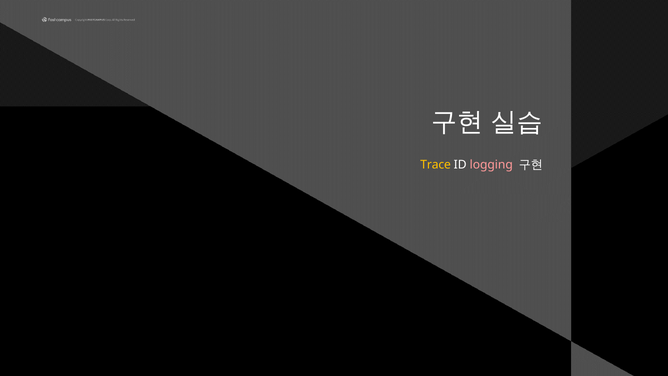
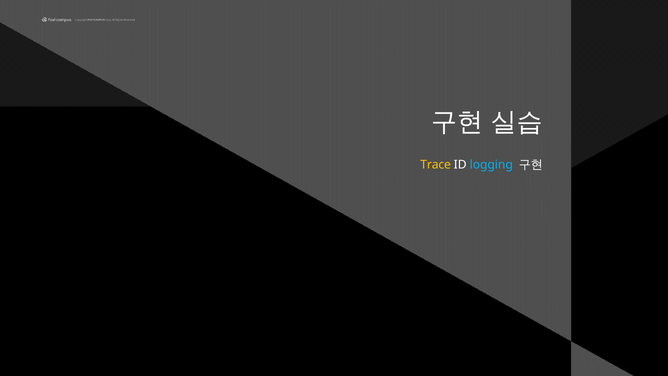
logging colour: pink -> light blue
